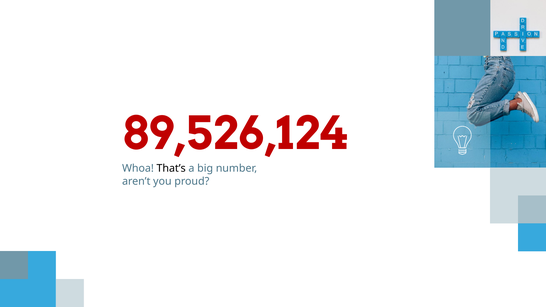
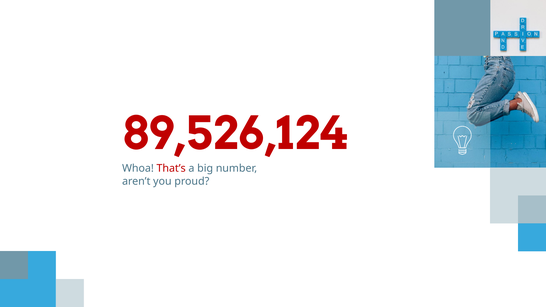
That’s colour: black -> red
